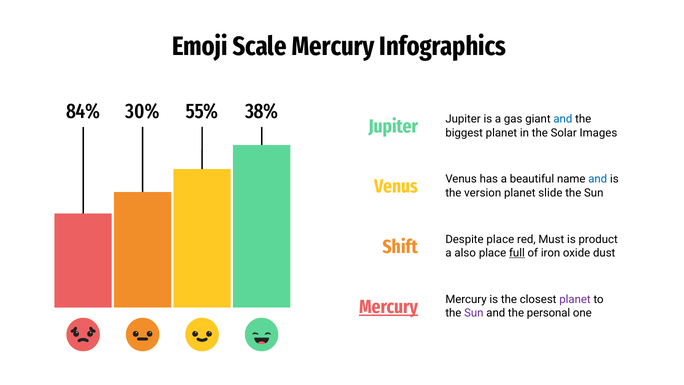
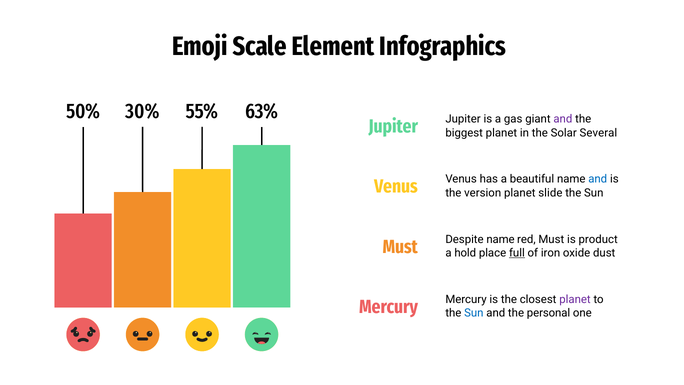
Scale Mercury: Mercury -> Element
84%: 84% -> 50%
38%: 38% -> 63%
and at (563, 119) colour: blue -> purple
Images: Images -> Several
Shift at (400, 247): Shift -> Must
Despite place: place -> name
also: also -> hold
Mercury at (389, 307) underline: present -> none
Sun at (474, 313) colour: purple -> blue
